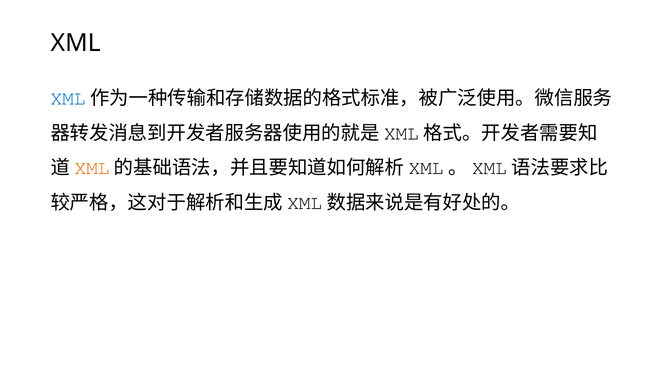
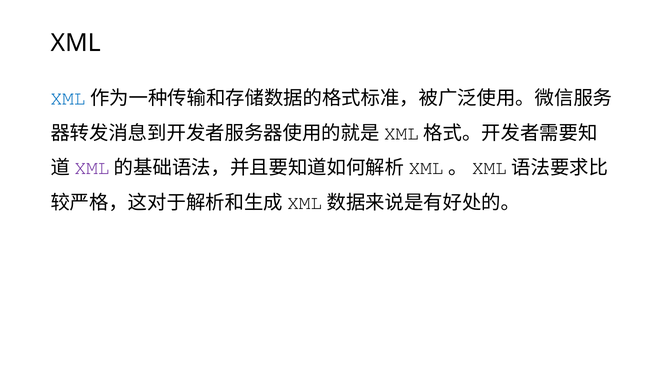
XML at (92, 168) colour: orange -> purple
